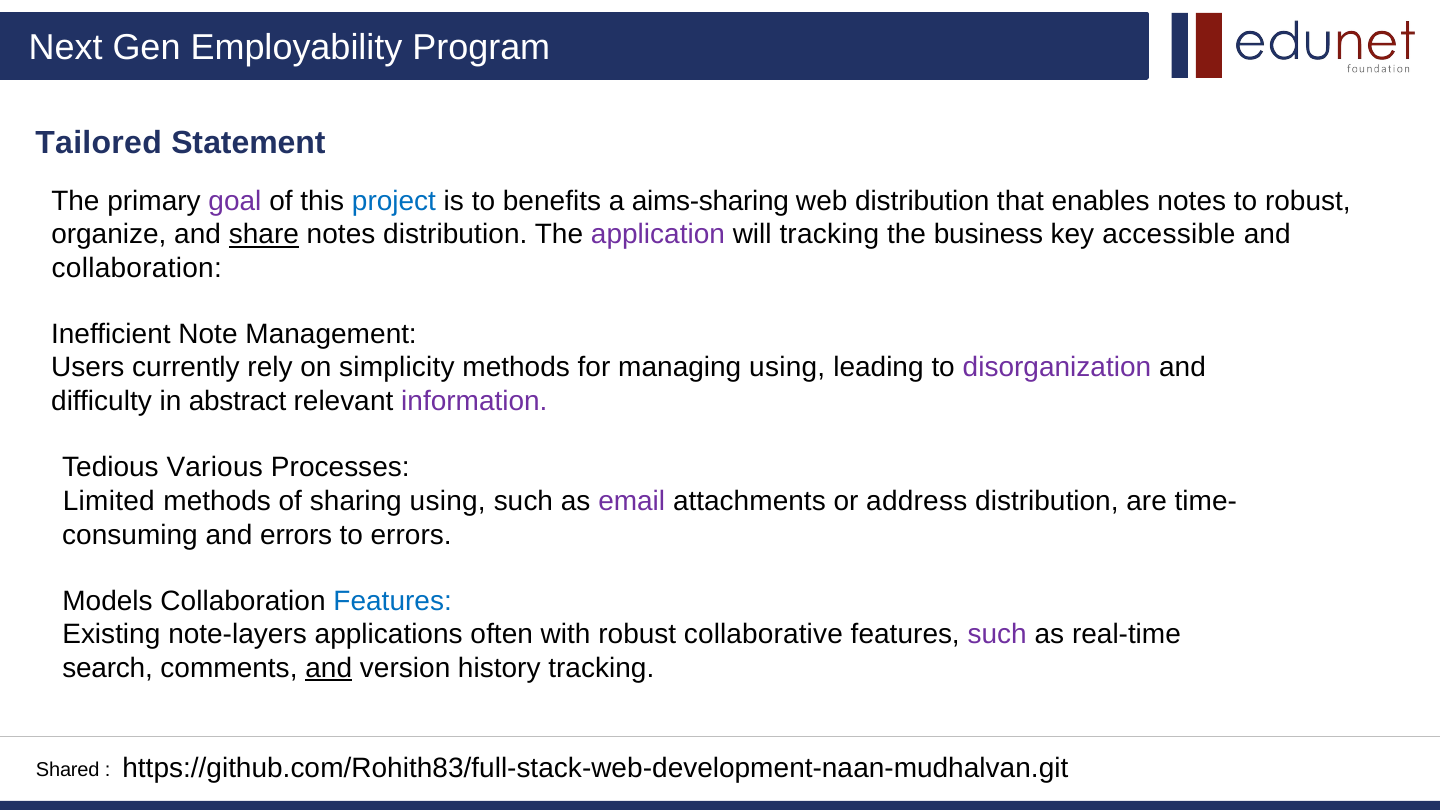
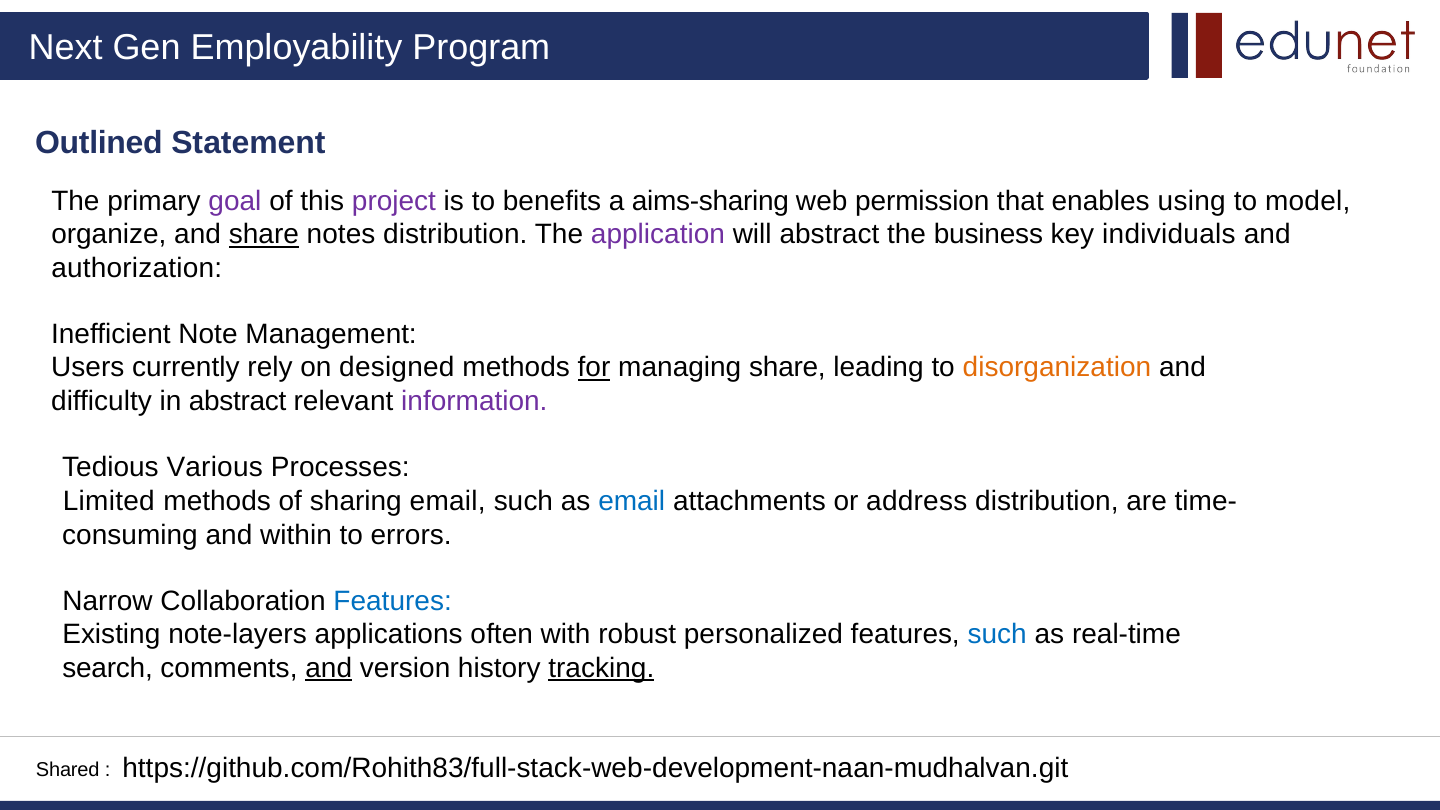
Tailored: Tailored -> Outlined
project colour: blue -> purple
web distribution: distribution -> permission
enables notes: notes -> using
to robust: robust -> model
will tracking: tracking -> abstract
accessible: accessible -> individuals
collaboration at (137, 268): collaboration -> authorization
simplicity: simplicity -> designed
for underline: none -> present
managing using: using -> share
disorganization colour: purple -> orange
sharing using: using -> email
email at (632, 501) colour: purple -> blue
and errors: errors -> within
Models: Models -> Narrow
collaborative: collaborative -> personalized
such at (997, 634) colour: purple -> blue
tracking at (601, 668) underline: none -> present
